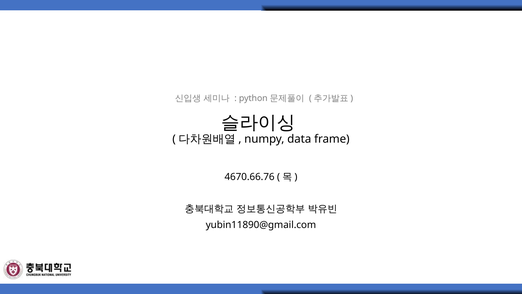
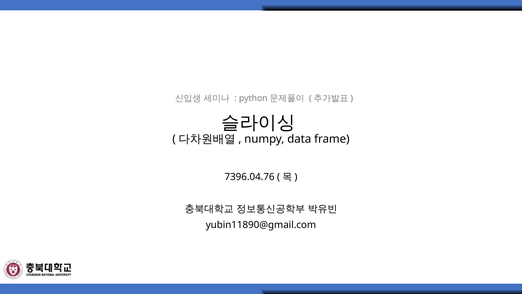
4670.66.76: 4670.66.76 -> 7396.04.76
